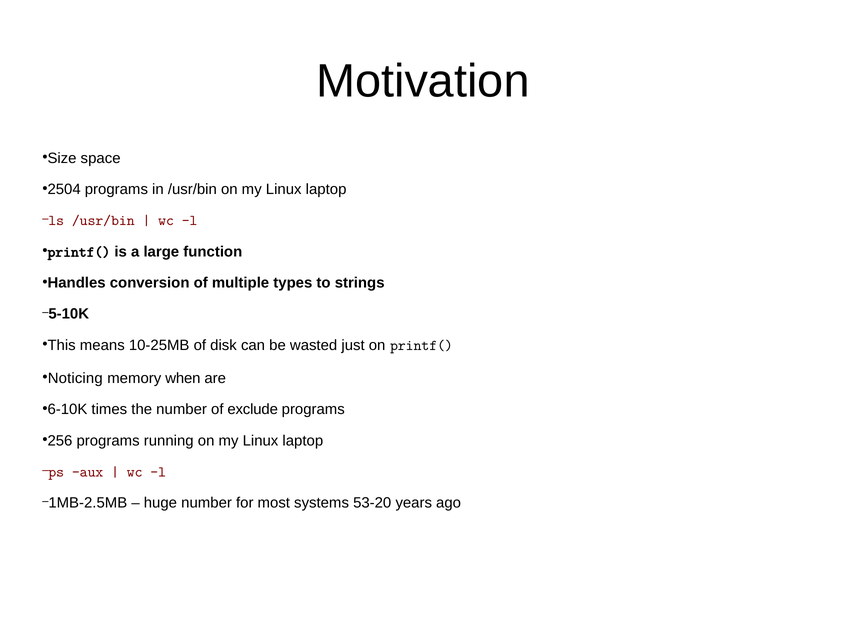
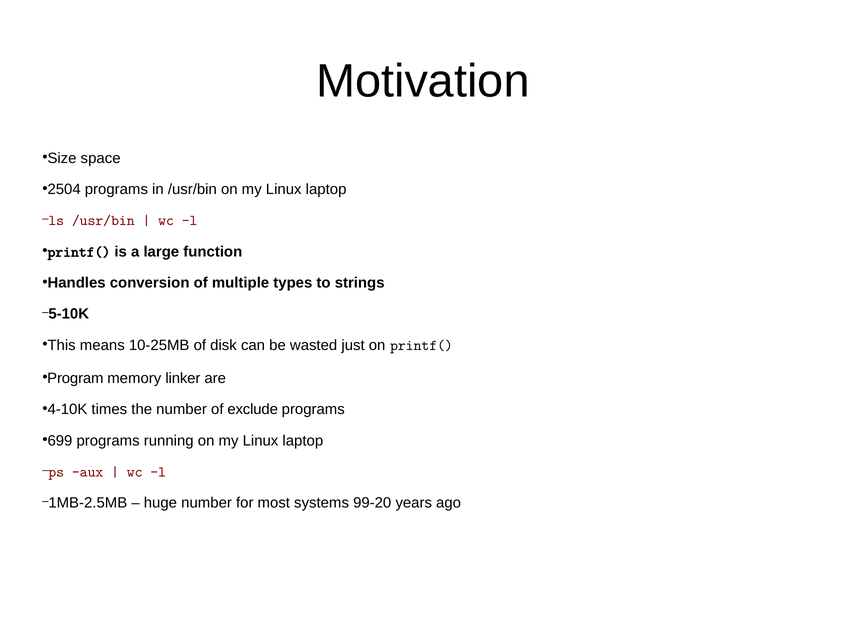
Noticing: Noticing -> Program
when: when -> linker
6-10K: 6-10K -> 4-10K
256: 256 -> 699
53-20: 53-20 -> 99-20
